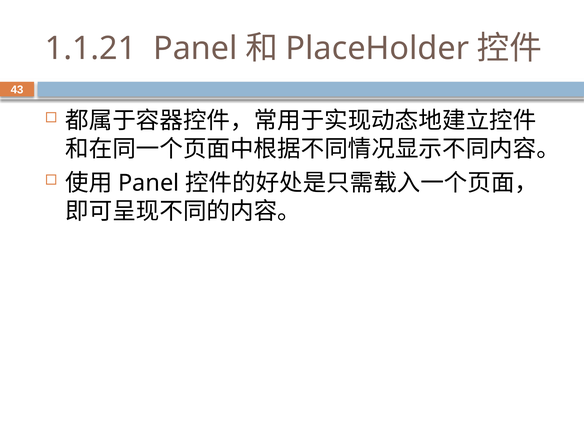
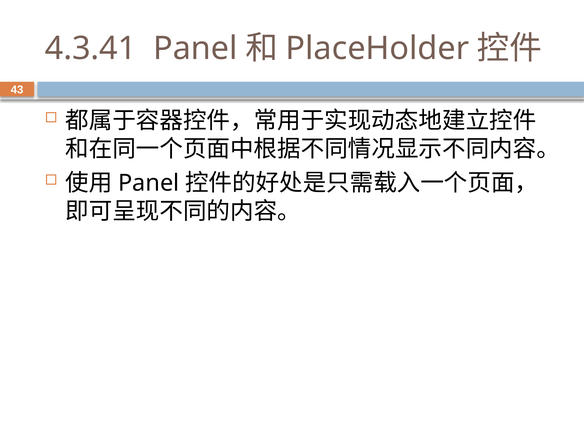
1.1.21: 1.1.21 -> 4.3.41
